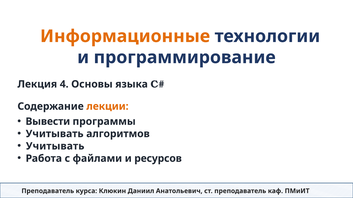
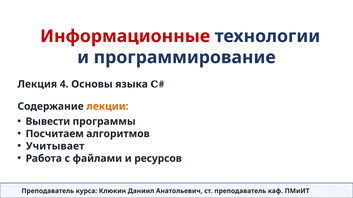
Информационные colour: orange -> red
Учитывать at (55, 134): Учитывать -> Посчитаем
Учитывать at (55, 147): Учитывать -> Учитывает
